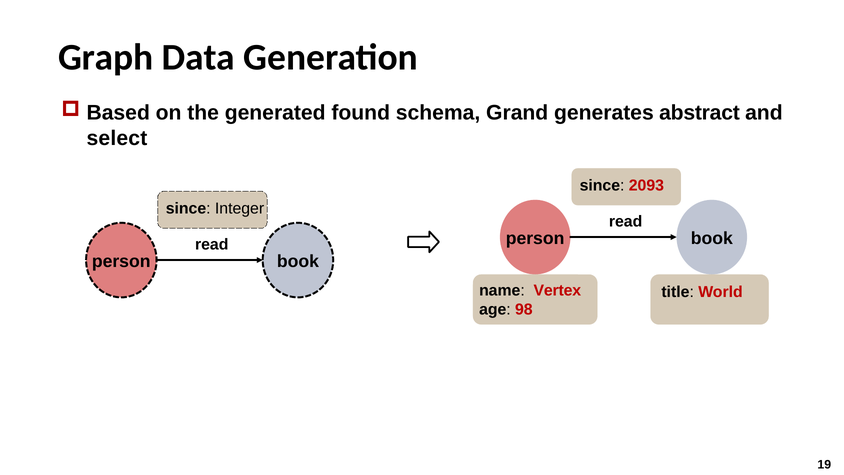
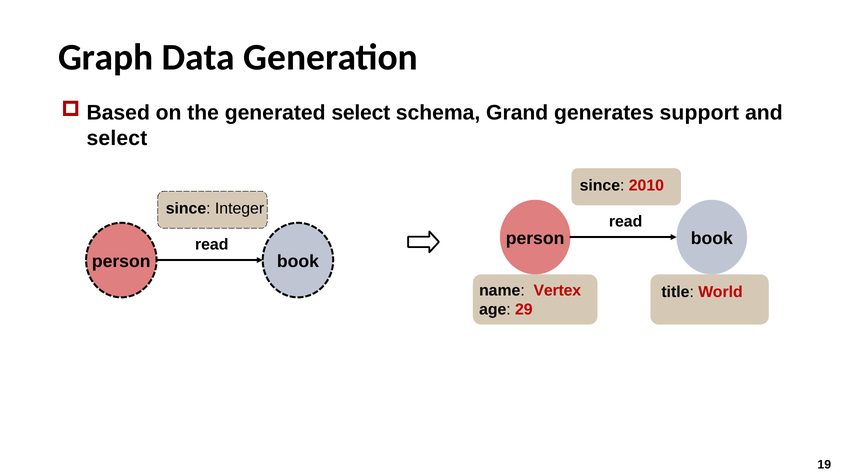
generated found: found -> select
abstract: abstract -> support
2093: 2093 -> 2010
98: 98 -> 29
